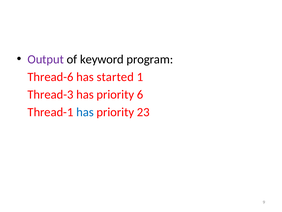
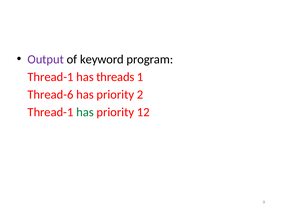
Thread-6 at (50, 77): Thread-6 -> Thread-1
started: started -> threads
Thread-3: Thread-3 -> Thread-6
6: 6 -> 2
has at (85, 112) colour: blue -> green
23: 23 -> 12
